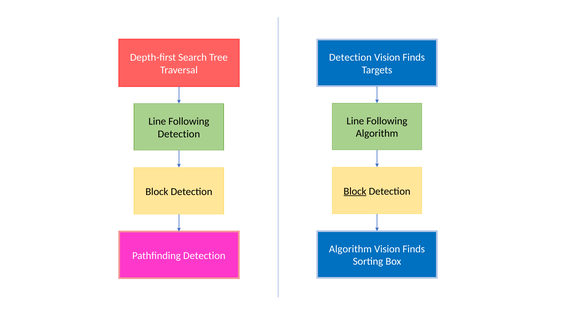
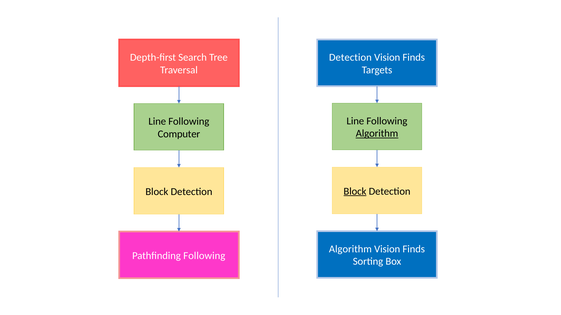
Algorithm at (377, 134) underline: none -> present
Detection at (179, 134): Detection -> Computer
Pathfinding Detection: Detection -> Following
